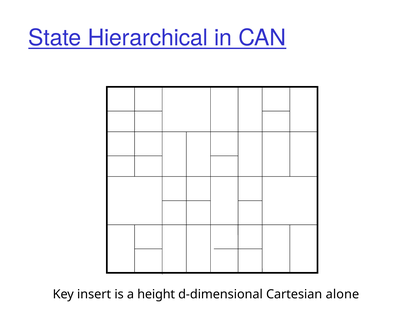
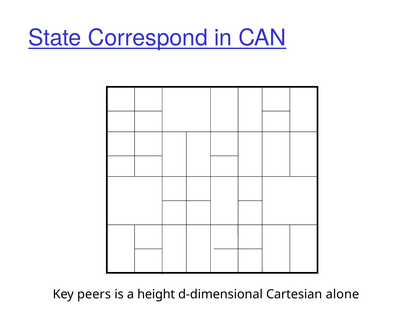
Hierarchical: Hierarchical -> Correspond
insert: insert -> peers
